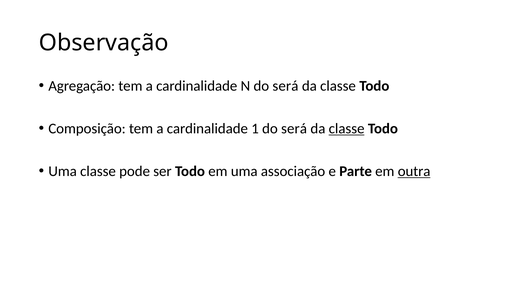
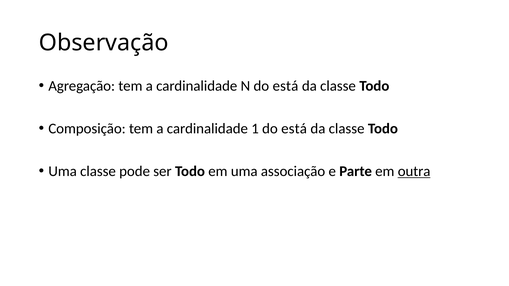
N do será: será -> está
1 do será: será -> está
classe at (347, 129) underline: present -> none
